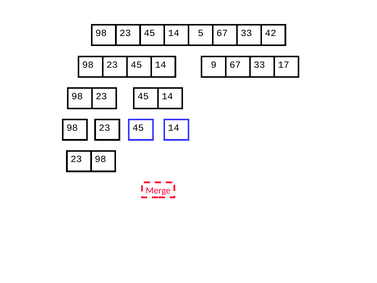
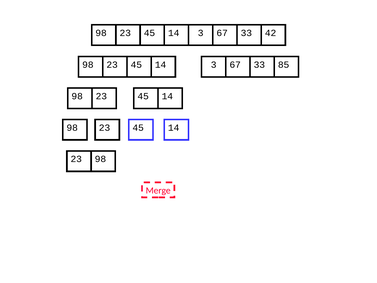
5 at (201, 33): 5 -> 3
9 at (214, 65): 9 -> 3
17: 17 -> 85
